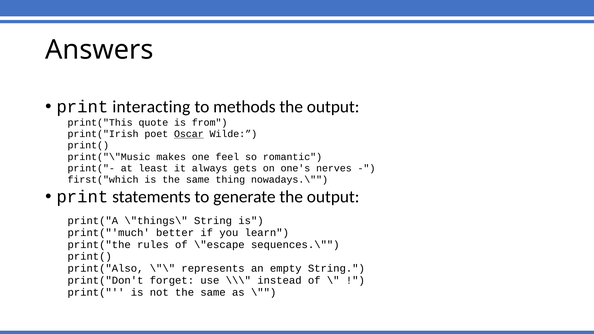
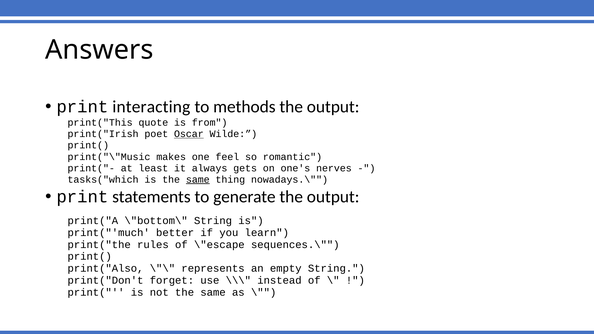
first("which: first("which -> tasks("which
same at (198, 180) underline: none -> present
\"things\: \"things\ -> \"bottom\
